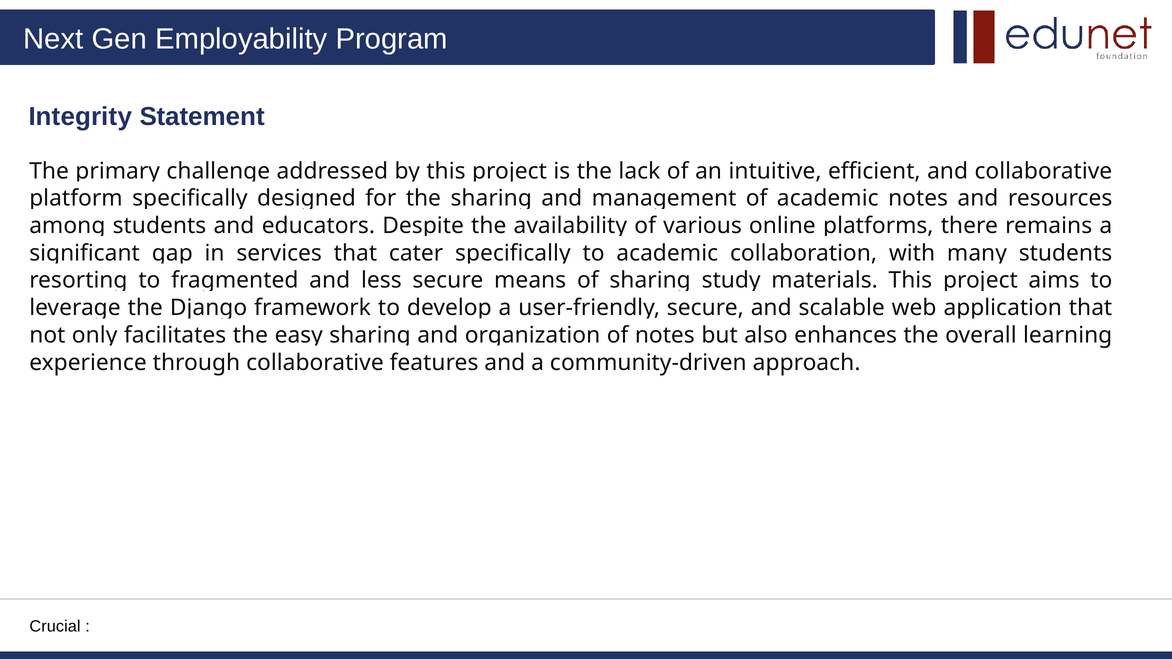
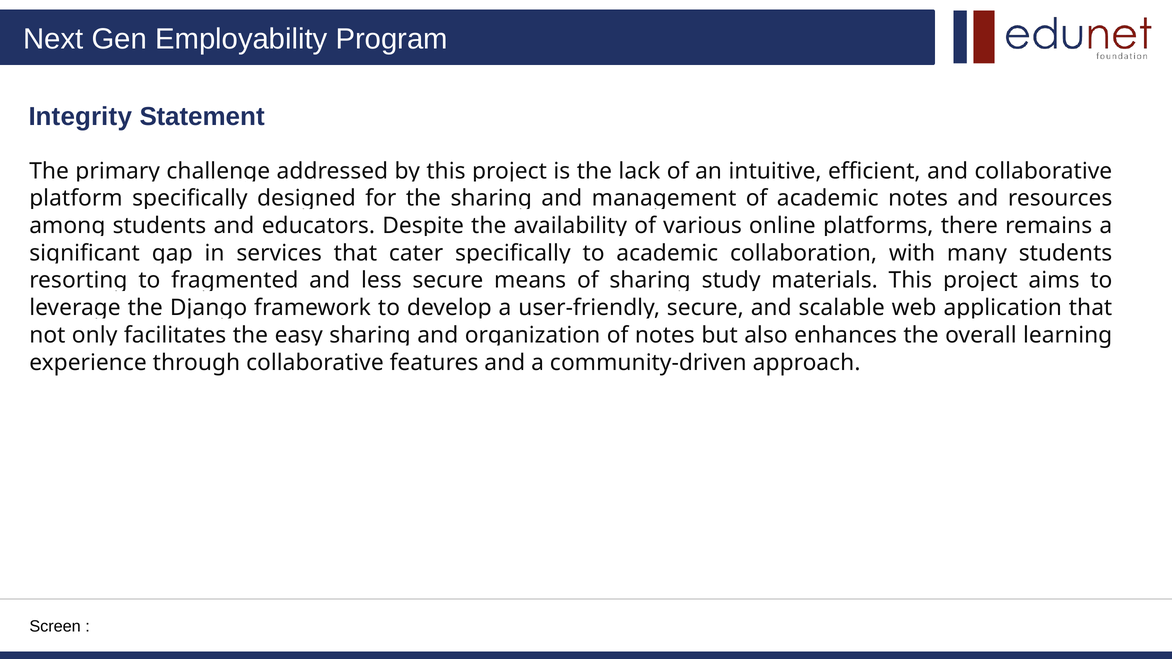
Crucial: Crucial -> Screen
